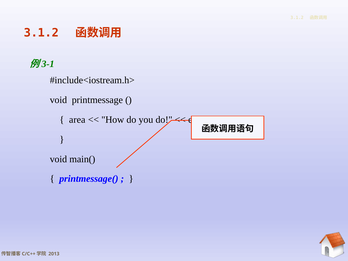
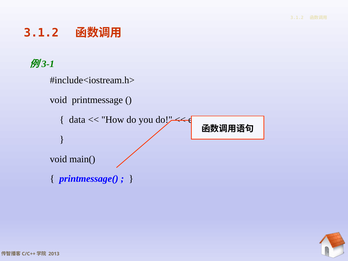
area: area -> data
